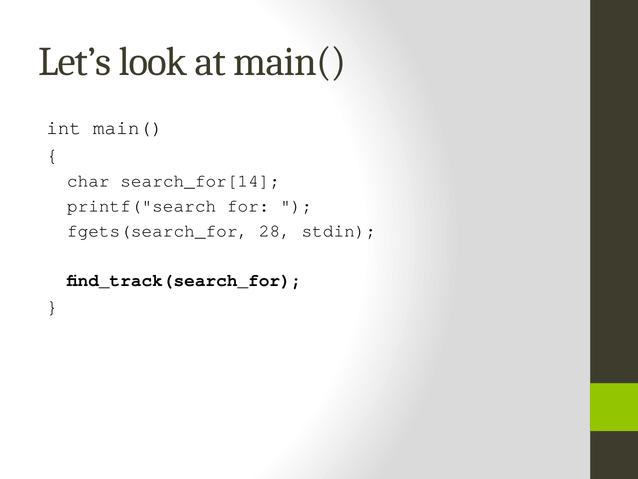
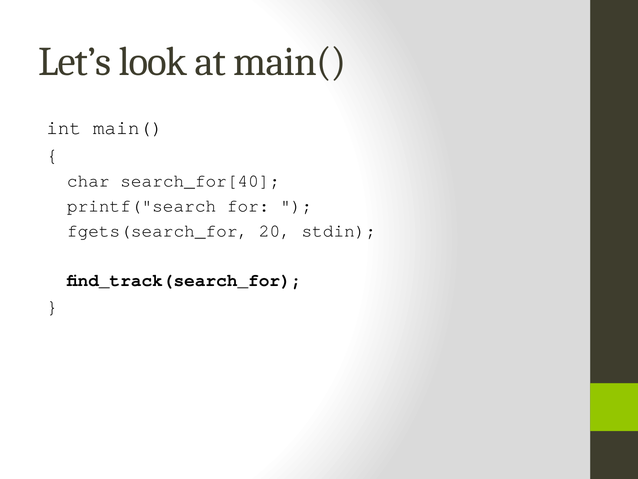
search_for[14: search_for[14 -> search_for[40
28: 28 -> 20
